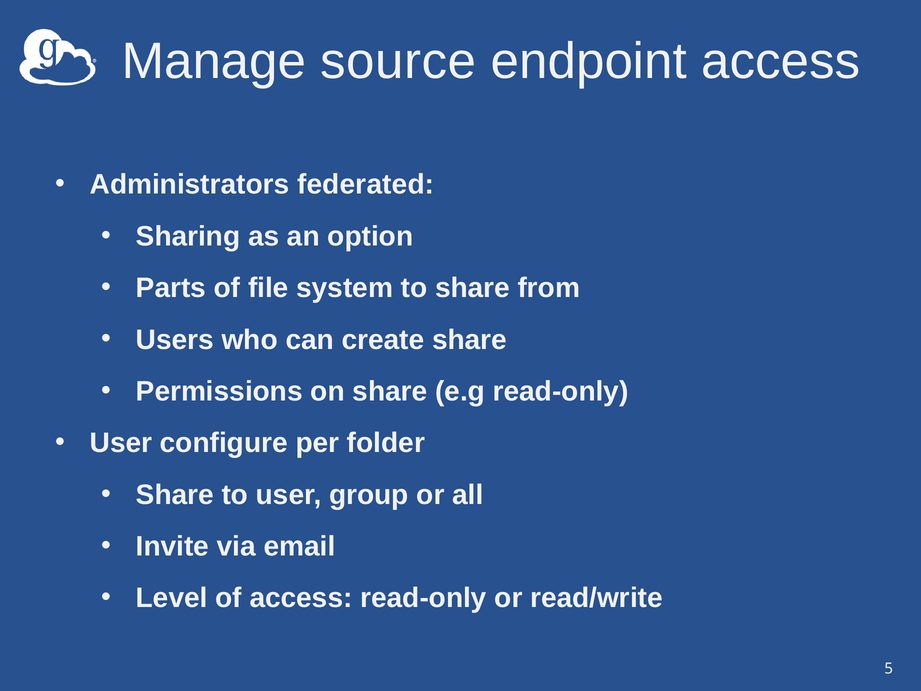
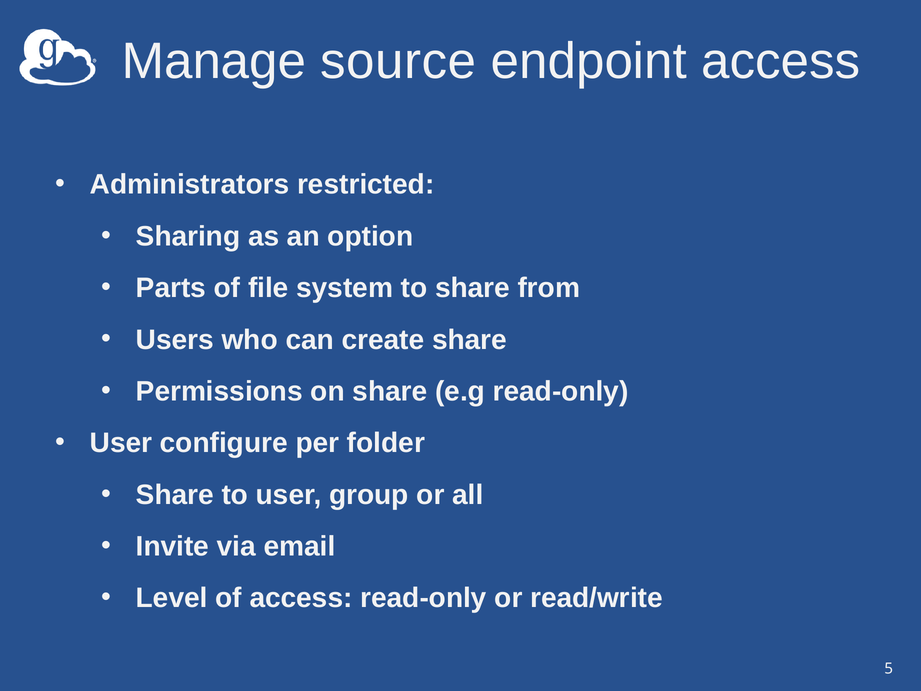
federated: federated -> restricted
